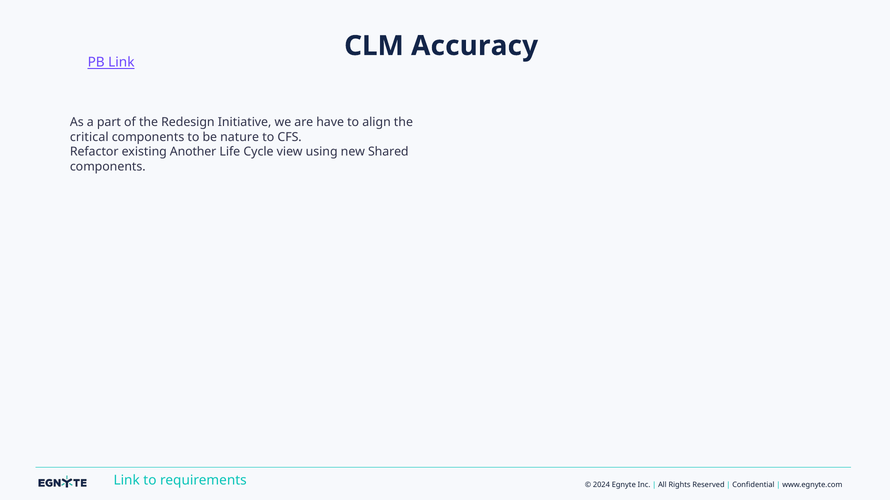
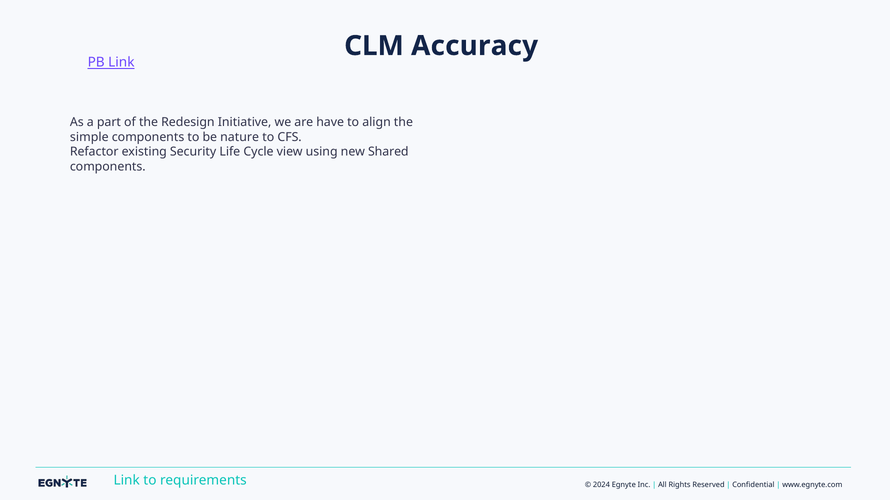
critical: critical -> simple
Another: Another -> Security
